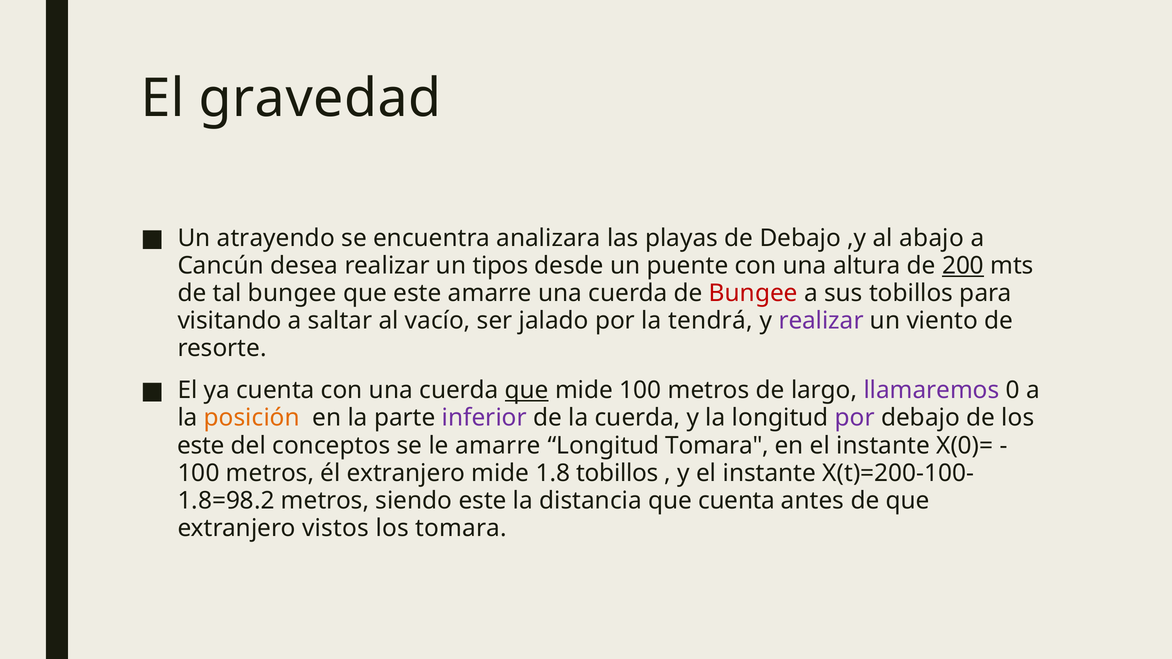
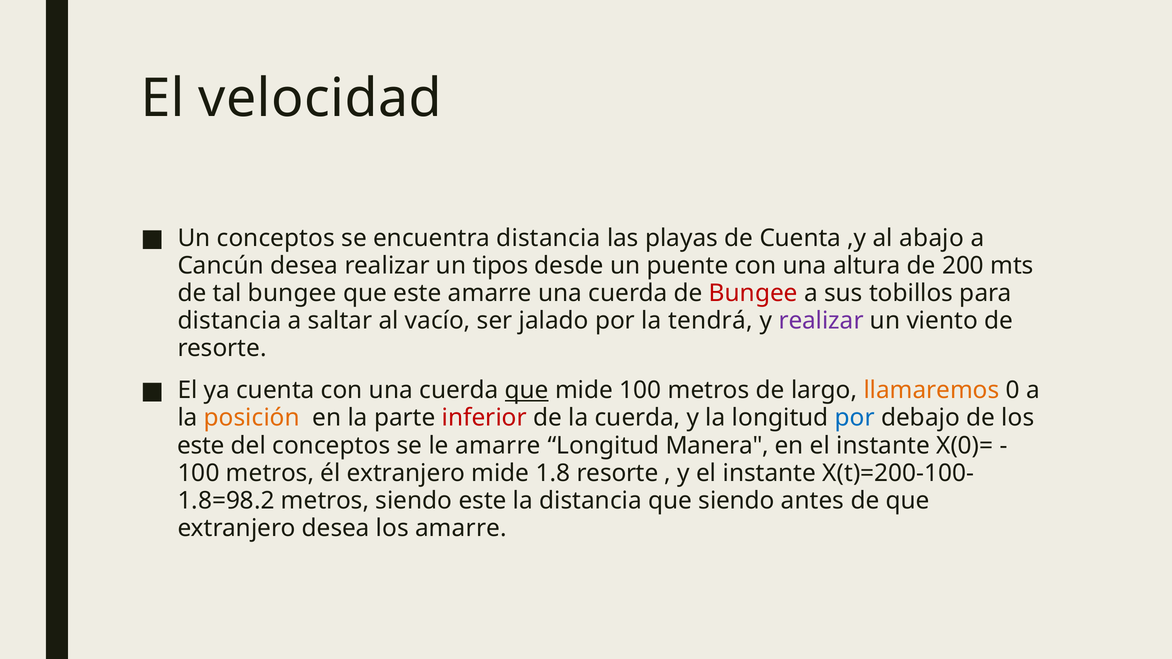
gravedad: gravedad -> velocidad
Un atrayendo: atrayendo -> conceptos
encuentra analizara: analizara -> distancia
de Debajo: Debajo -> Cuenta
200 underline: present -> none
visitando at (229, 321): visitando -> distancia
llamaremos colour: purple -> orange
inferior colour: purple -> red
por at (855, 418) colour: purple -> blue
Longitud Tomara: Tomara -> Manera
1.8 tobillos: tobillos -> resorte
que cuenta: cuenta -> siendo
extranjero vistos: vistos -> desea
los tomara: tomara -> amarre
